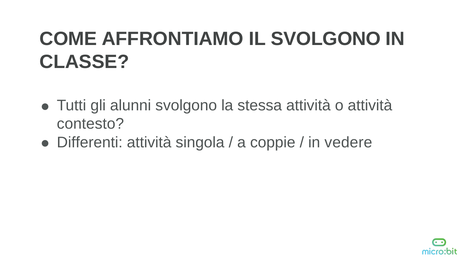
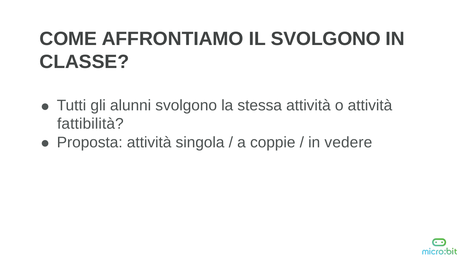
contesto: contesto -> fattibilità
Differenti: Differenti -> Proposta
